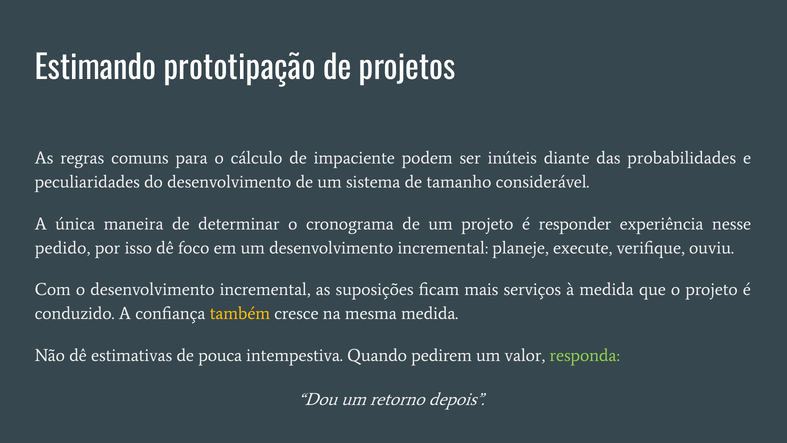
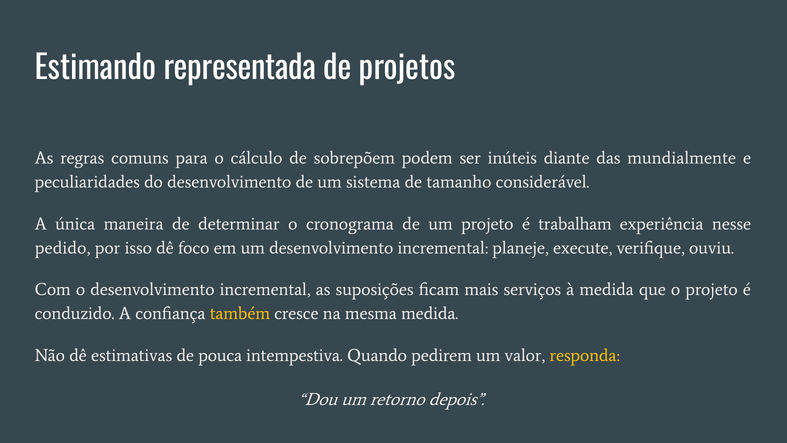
prototipação: prototipação -> representada
impaciente: impaciente -> sobrepõem
probabilidades: probabilidades -> mundialmente
responder: responder -> trabalham
responda colour: light green -> yellow
